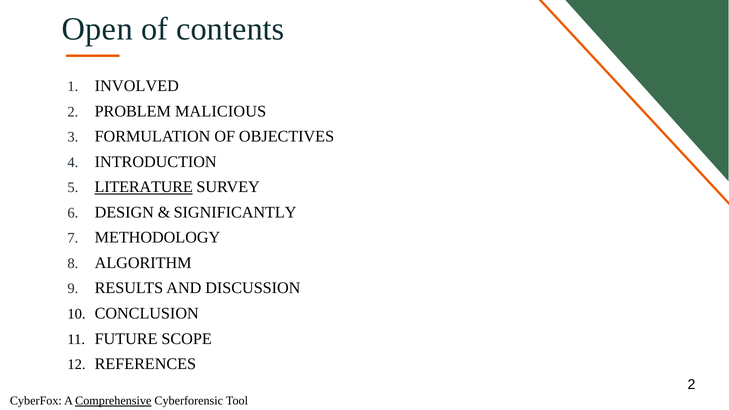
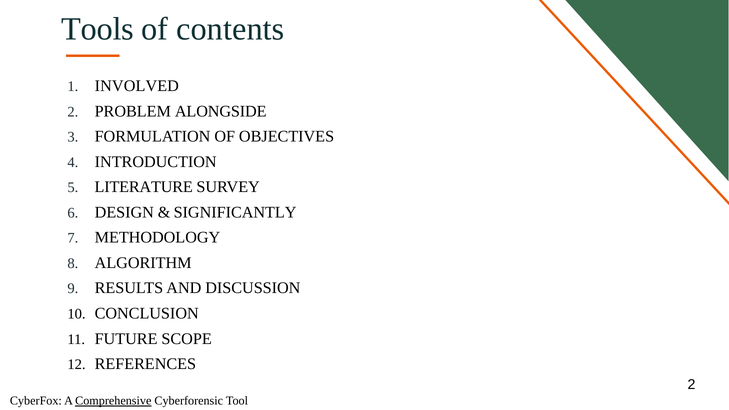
Open: Open -> Tools
MALICIOUS: MALICIOUS -> ALONGSIDE
LITERATURE underline: present -> none
